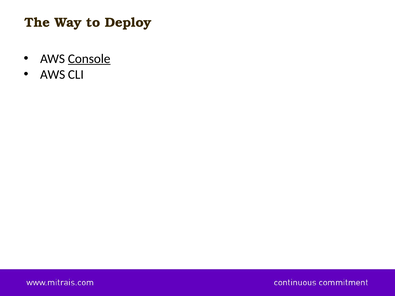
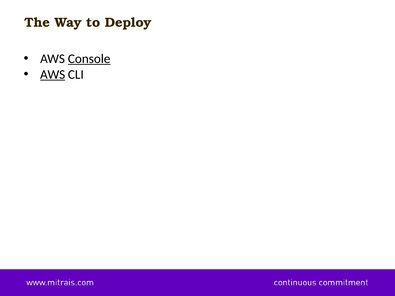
AWS at (53, 75) underline: none -> present
